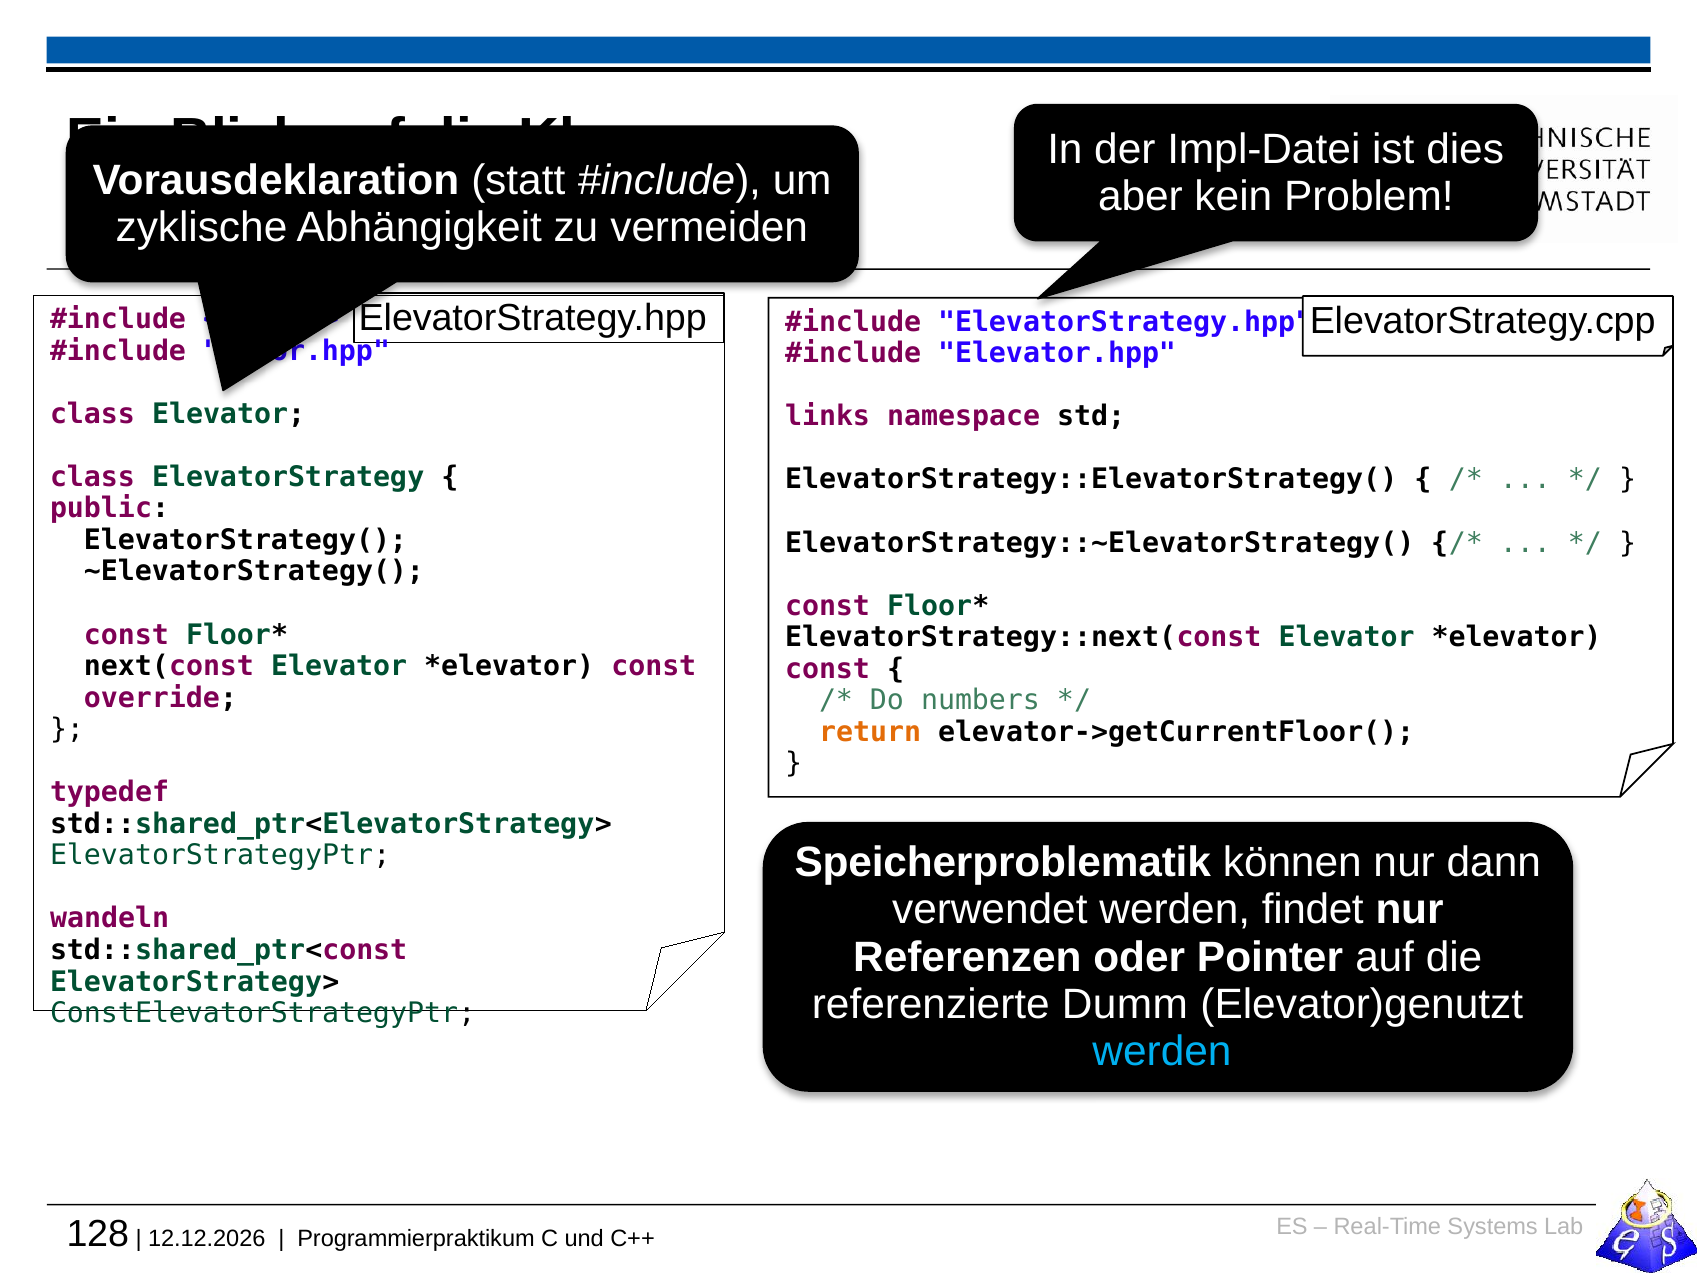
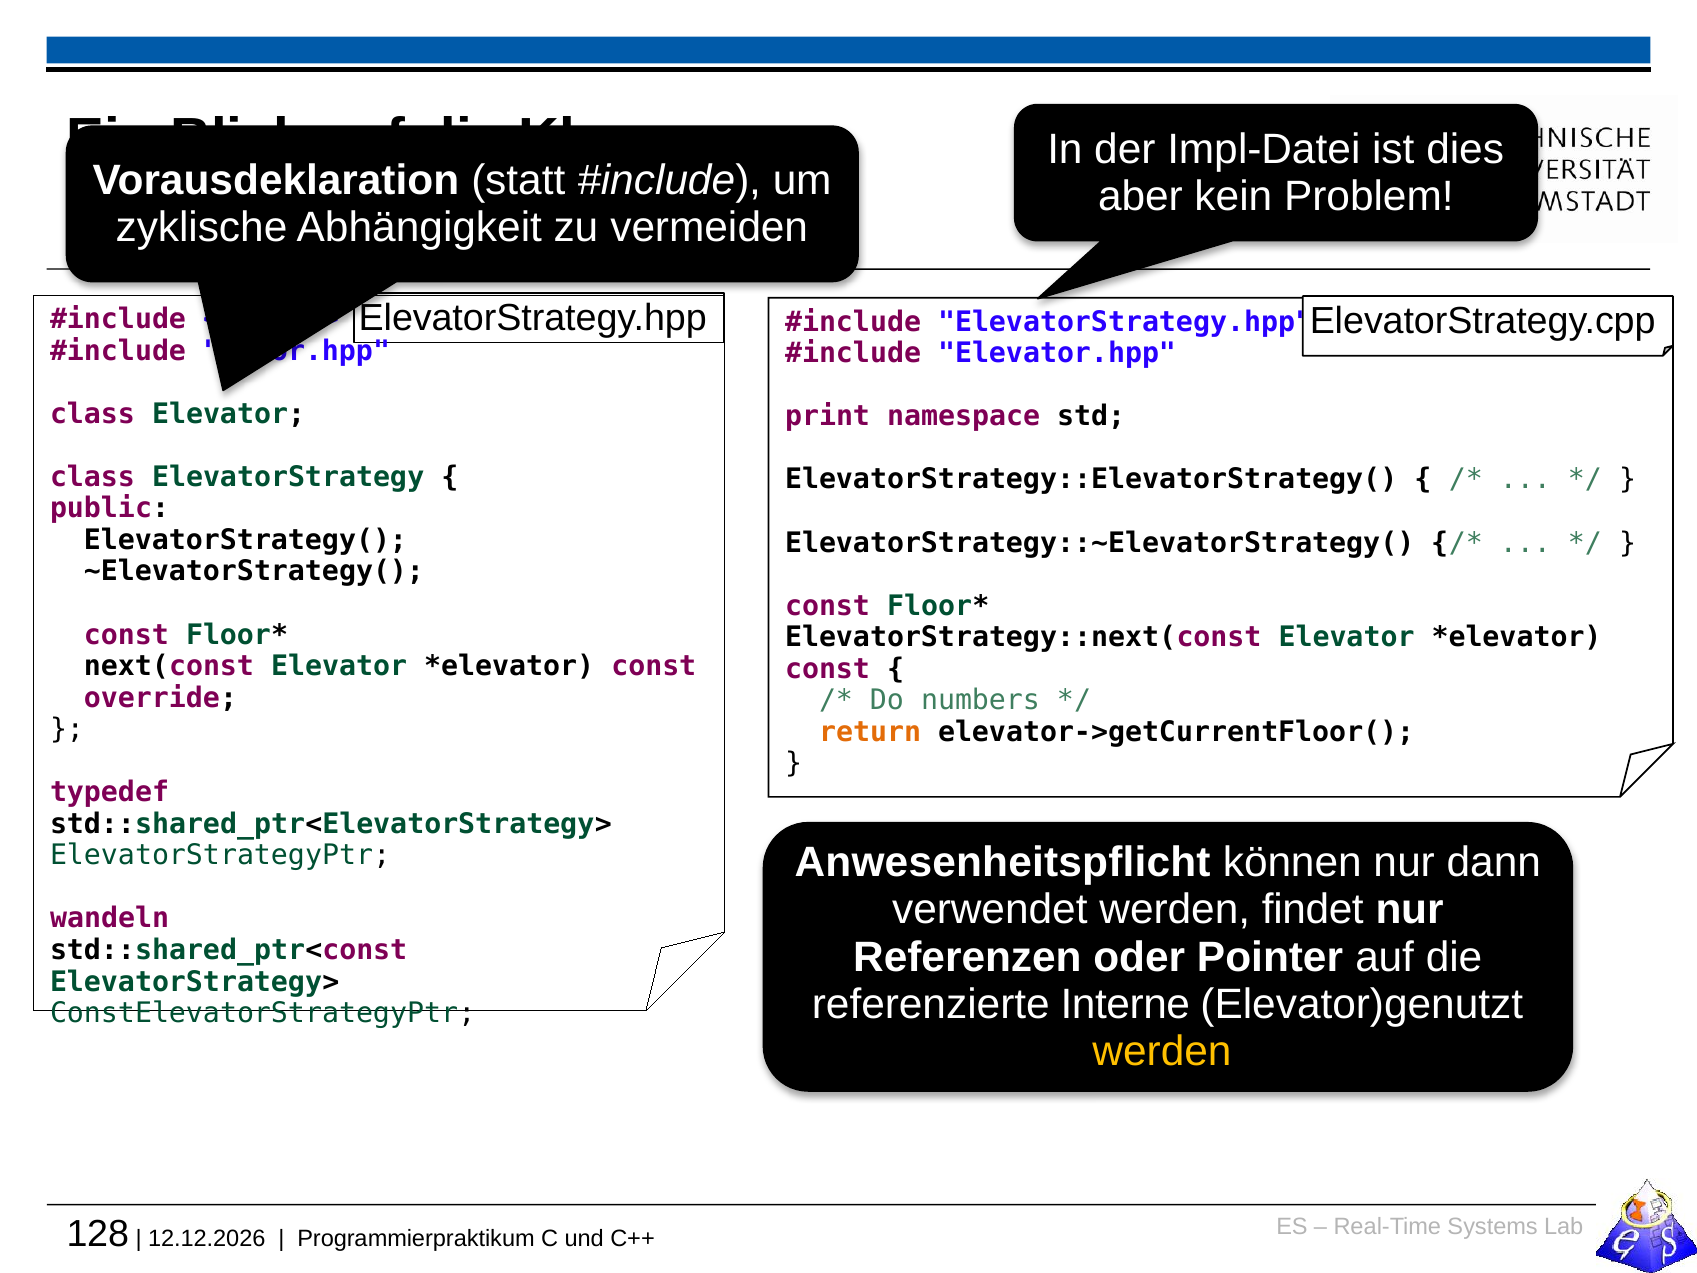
links: links -> print
Speicherproblematik: Speicherproblematik -> Anwesenheitspflicht
Dumm: Dumm -> Interne
werden at (1162, 1052) colour: light blue -> yellow
